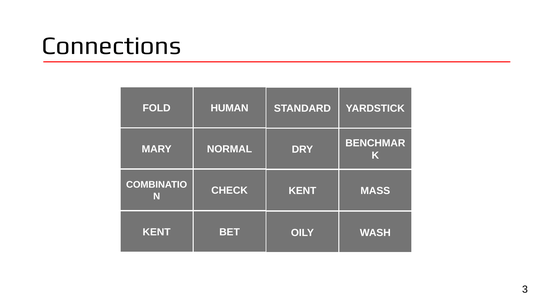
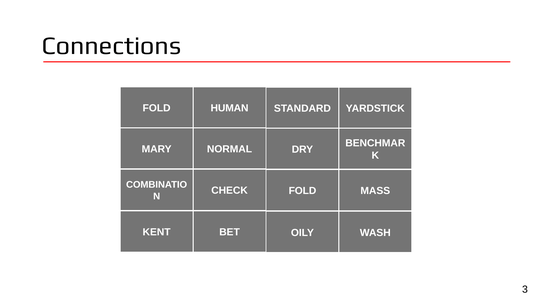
CHECK KENT: KENT -> FOLD
